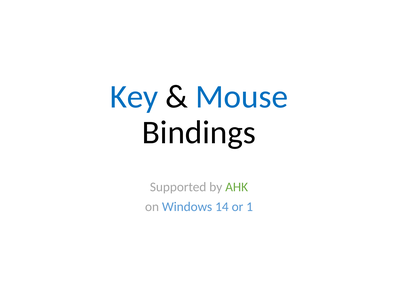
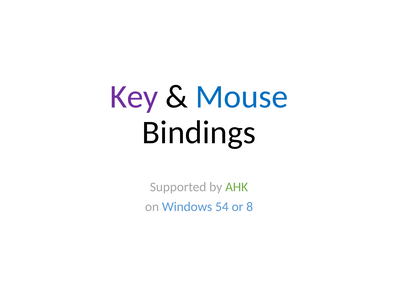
Key colour: blue -> purple
14: 14 -> 54
1: 1 -> 8
